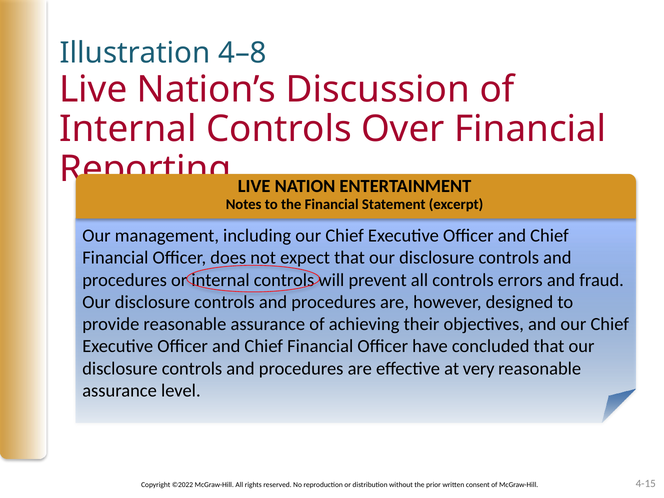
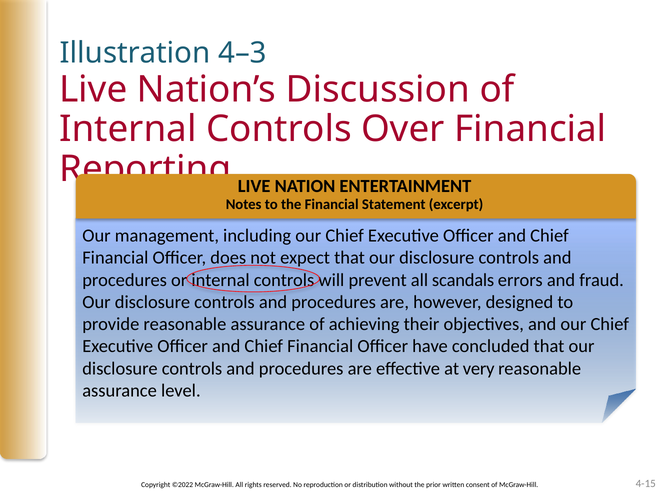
4–8: 4–8 -> 4–3
all controls: controls -> scandals
